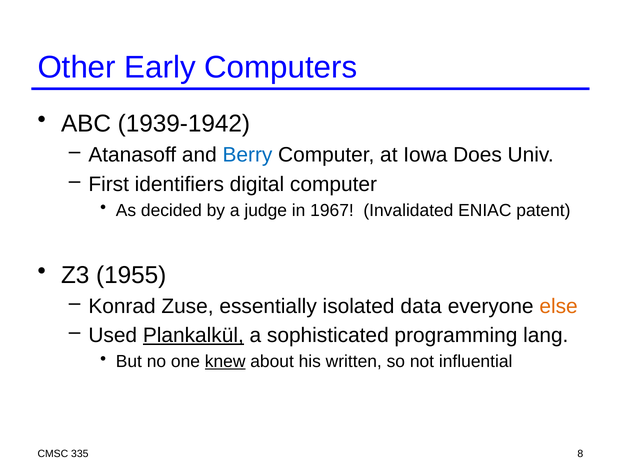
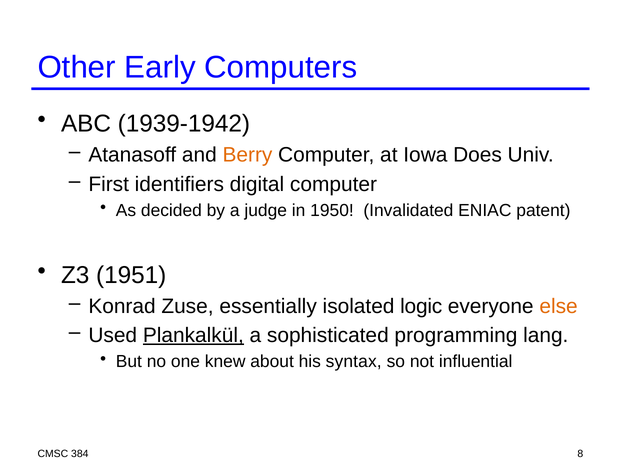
Berry colour: blue -> orange
1967: 1967 -> 1950
1955: 1955 -> 1951
data: data -> logic
knew underline: present -> none
written: written -> syntax
335: 335 -> 384
